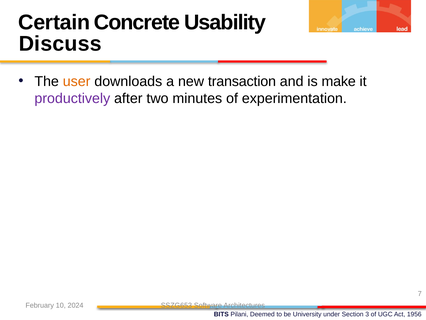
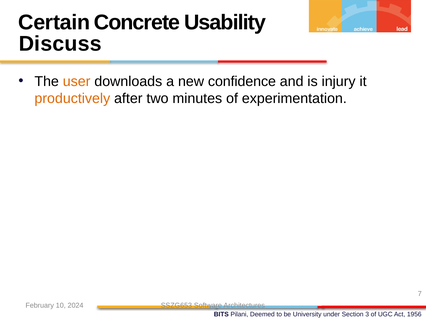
transaction: transaction -> confidence
make: make -> injury
productively colour: purple -> orange
